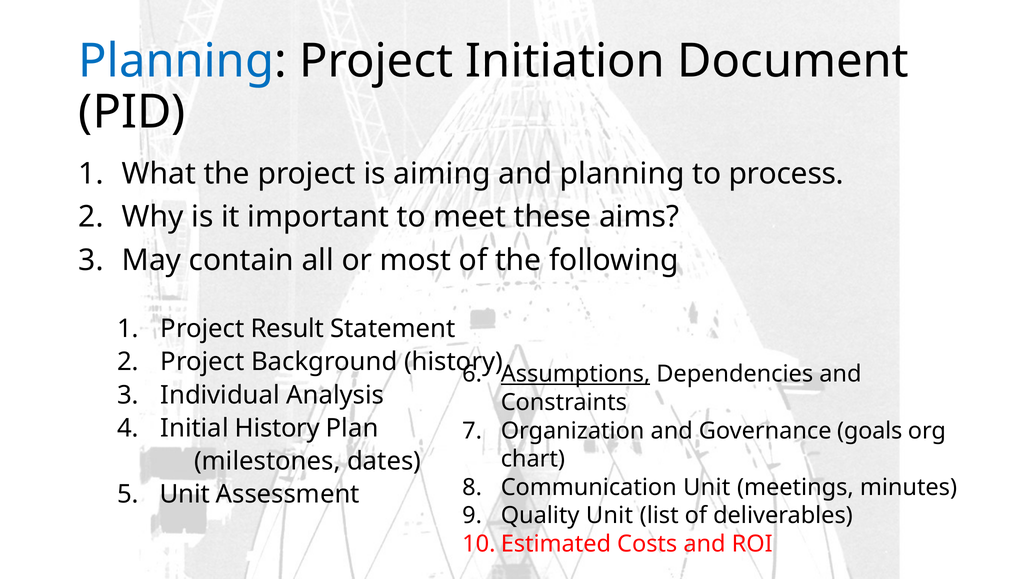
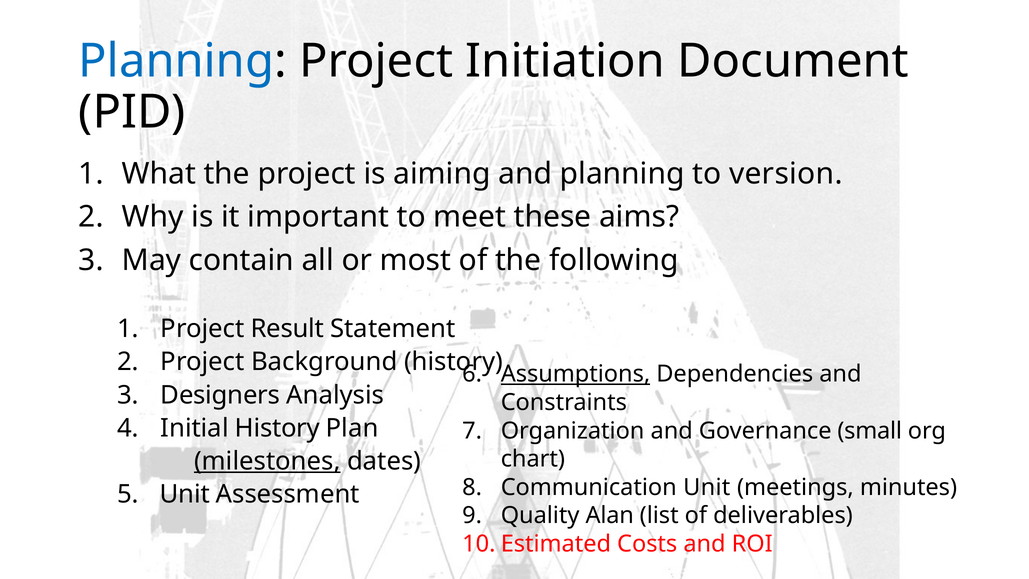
process: process -> version
Individual: Individual -> Designers
goals: goals -> small
milestones underline: none -> present
Quality Unit: Unit -> Alan
